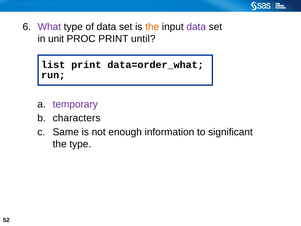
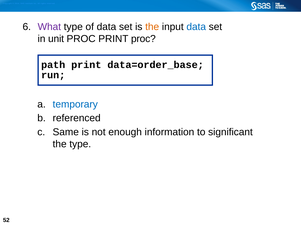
data at (196, 27) colour: purple -> blue
PRINT until: until -> proc
list: list -> path
data=order_what: data=order_what -> data=order_base
temporary colour: purple -> blue
characters: characters -> referenced
